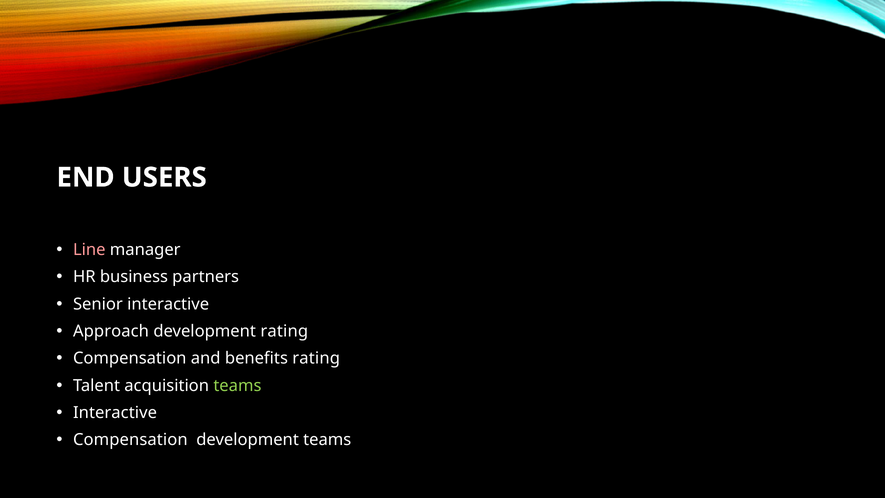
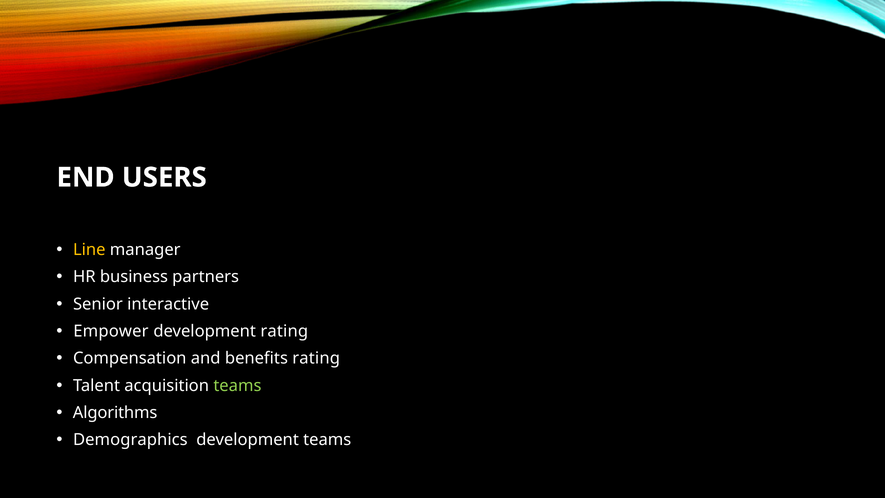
Line colour: pink -> yellow
Approach: Approach -> Empower
Interactive at (115, 413): Interactive -> Algorithms
Compensation at (130, 440): Compensation -> Demographics
